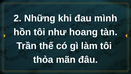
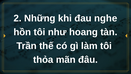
mình: mình -> nghe
